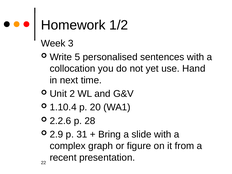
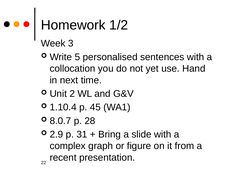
20: 20 -> 45
2.2.6: 2.2.6 -> 8.0.7
